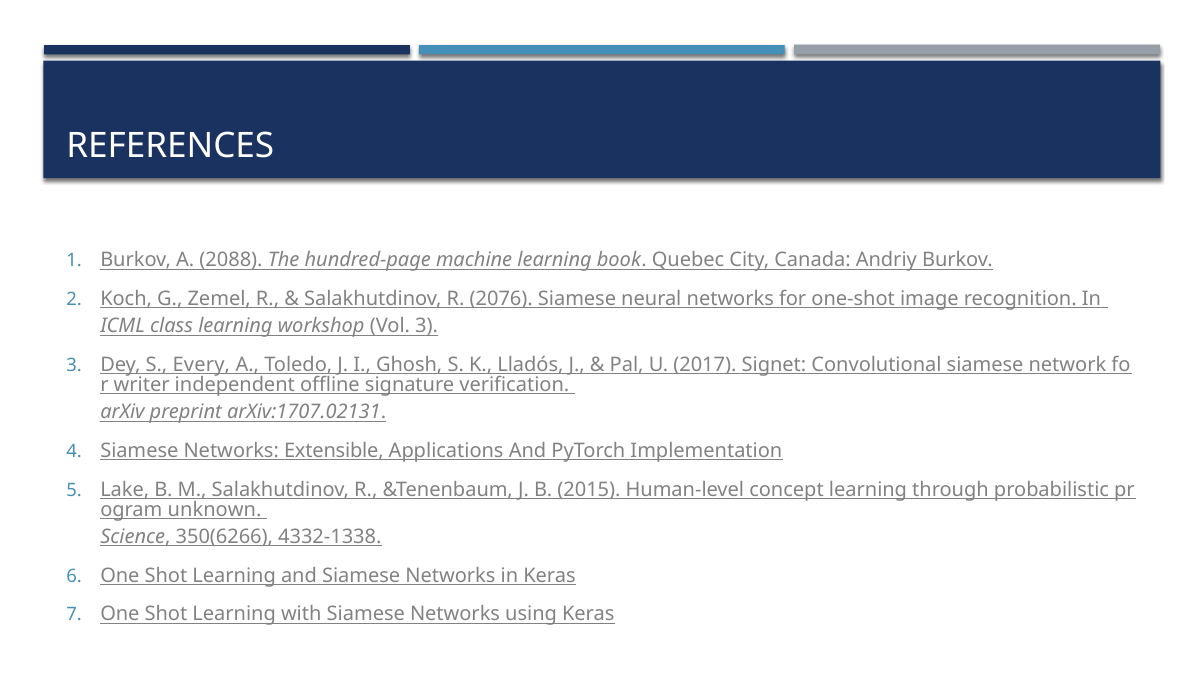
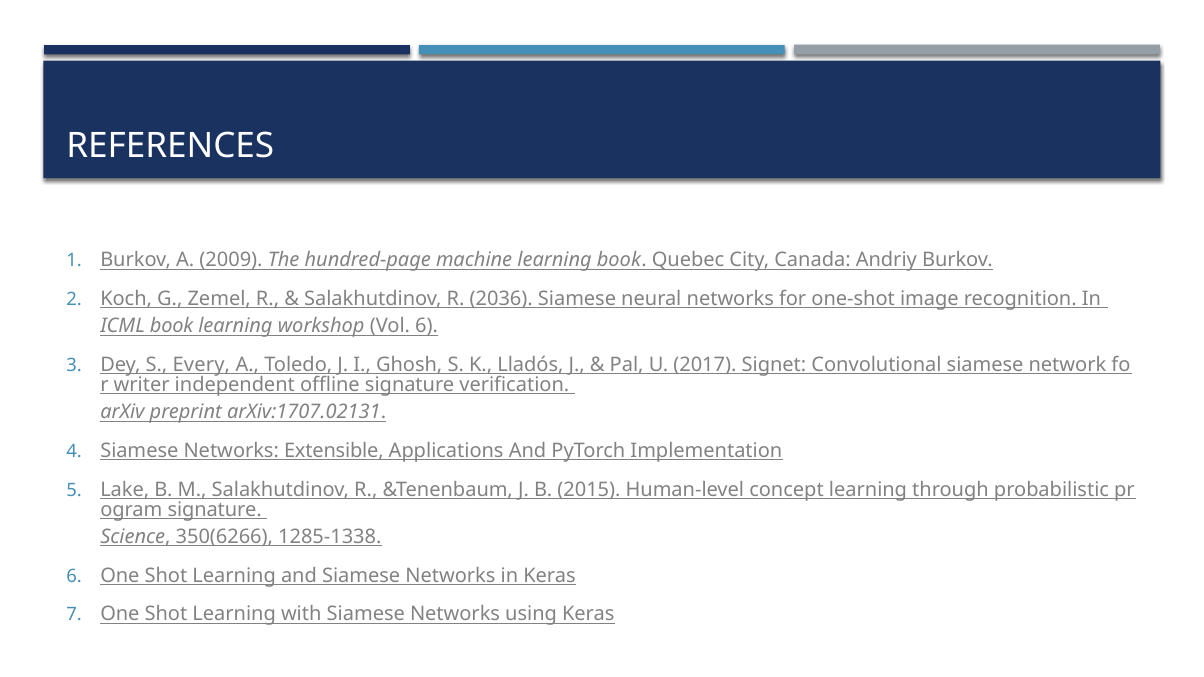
2088: 2088 -> 2009
2076: 2076 -> 2036
ICML class: class -> book
Vol 3: 3 -> 6
unknown at (215, 510): unknown -> signature
4332-1338: 4332-1338 -> 1285-1338
